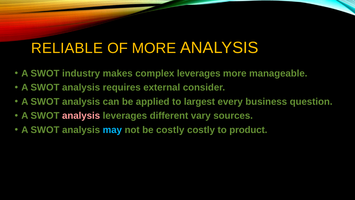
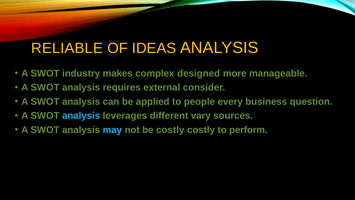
OF MORE: MORE -> IDEAS
complex leverages: leverages -> designed
largest: largest -> people
analysis at (81, 116) colour: pink -> light blue
product: product -> perform
